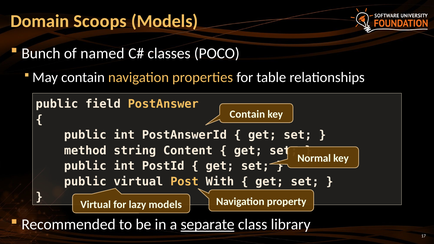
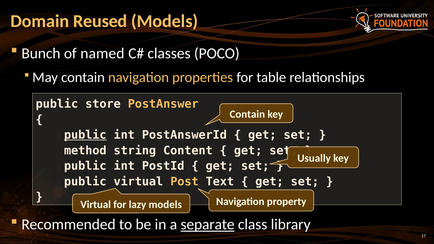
Scoops: Scoops -> Reused
field: field -> store
public at (85, 135) underline: none -> present
Normal: Normal -> Usually
With: With -> Text
